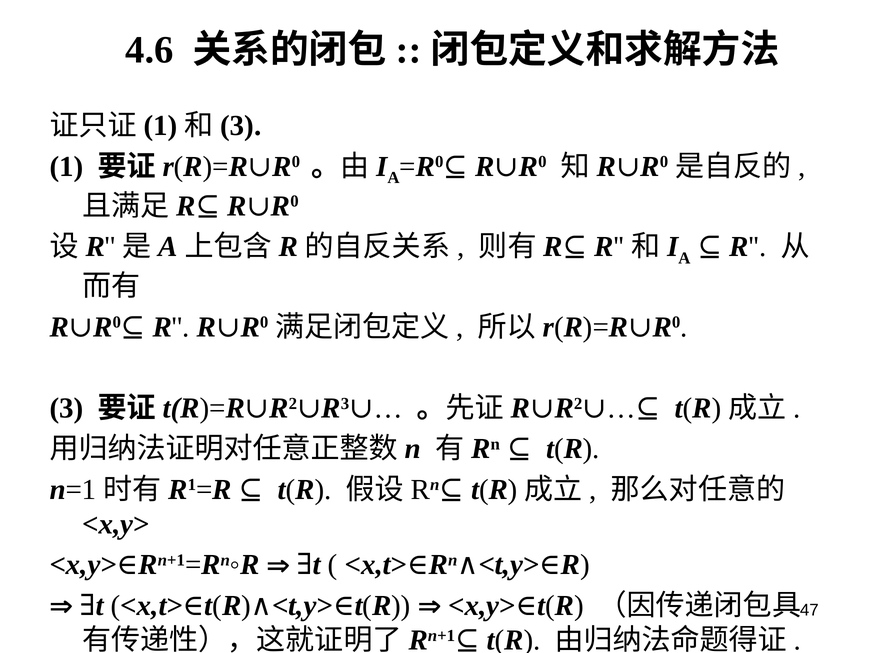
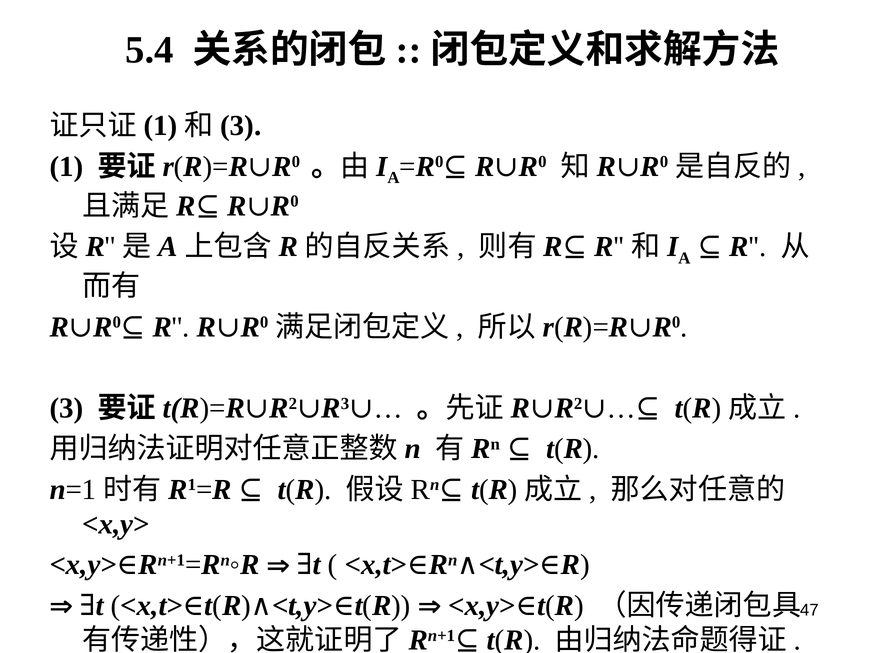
4.6: 4.6 -> 5.4
